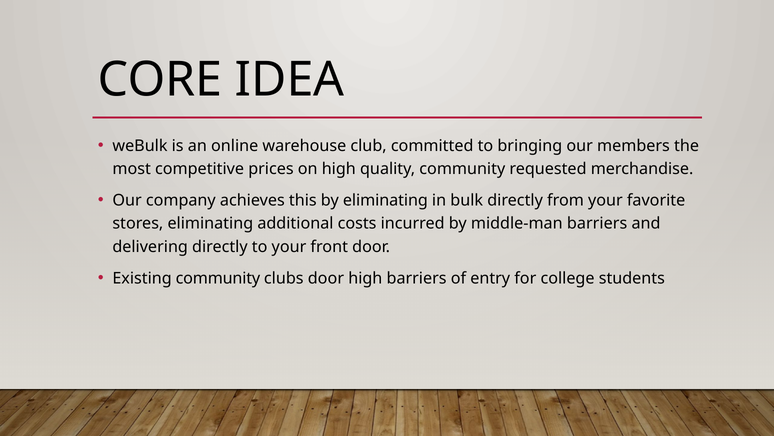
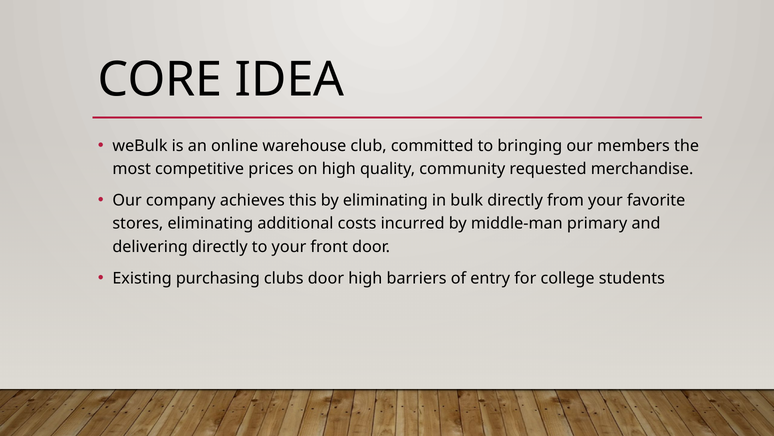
middle-man barriers: barriers -> primary
Existing community: community -> purchasing
